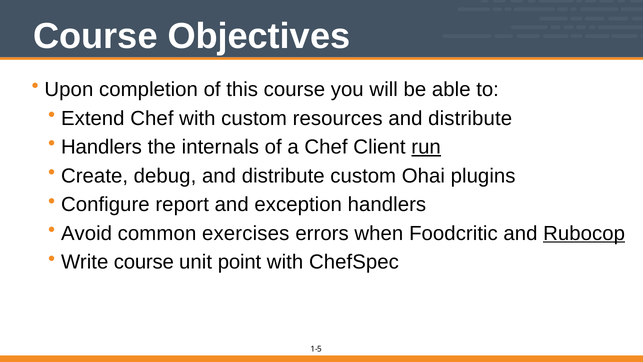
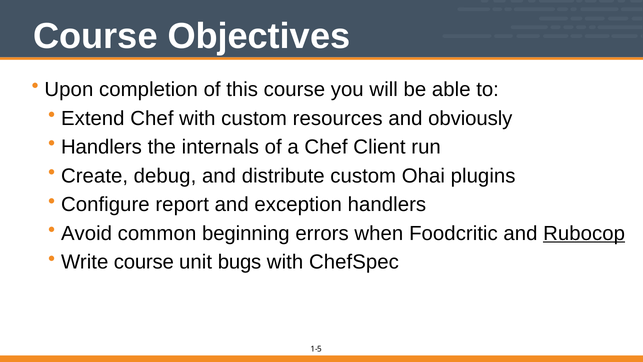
resources and distribute: distribute -> obviously
run underline: present -> none
exercises: exercises -> beginning
point: point -> bugs
